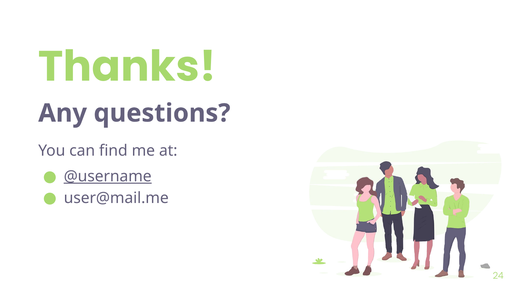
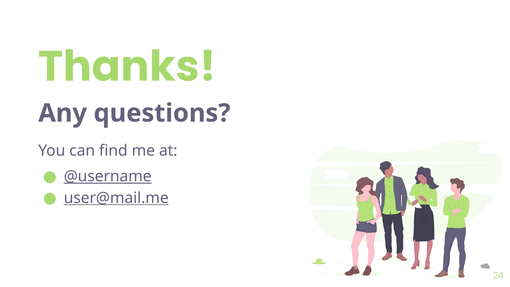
user@mail.me underline: none -> present
